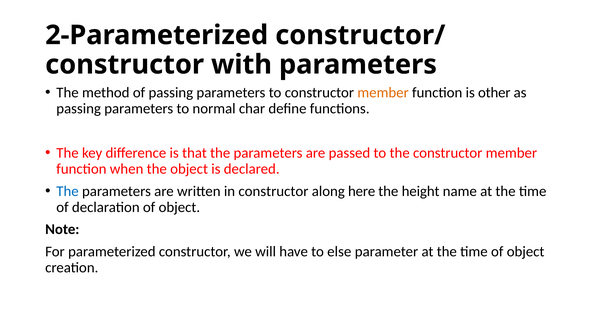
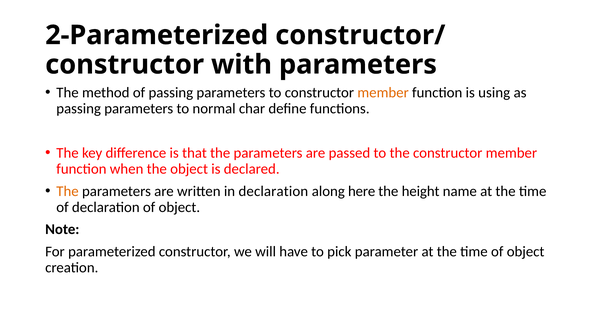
other: other -> using
The at (68, 191) colour: blue -> orange
in constructor: constructor -> declaration
else: else -> pick
